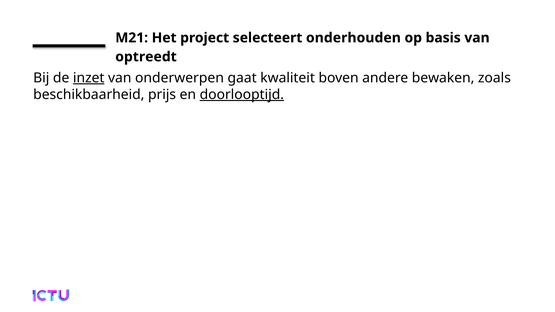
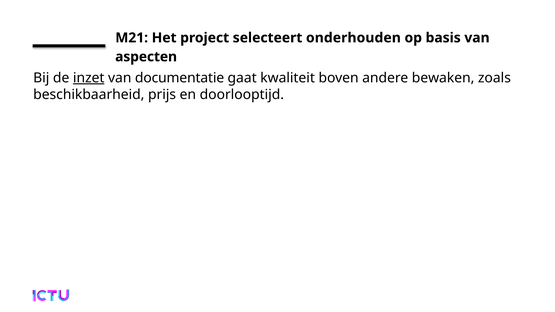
optreedt: optreedt -> aspecten
onderwerpen: onderwerpen -> documentatie
doorlooptijd underline: present -> none
